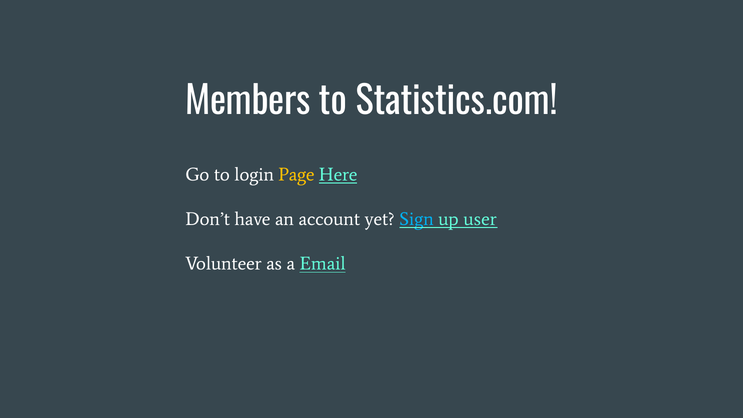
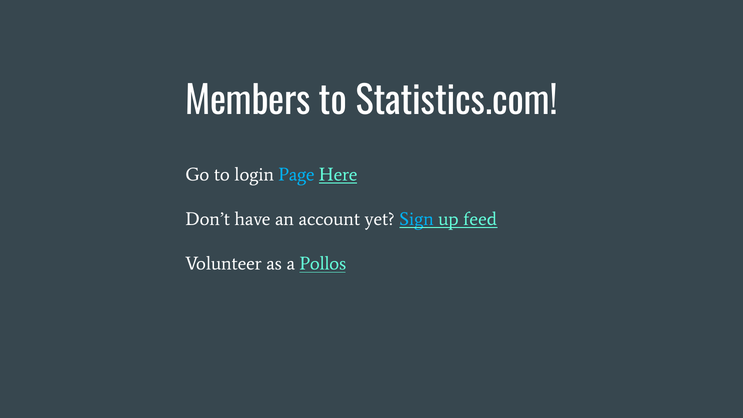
Page colour: yellow -> light blue
user: user -> feed
Email: Email -> Pollos
